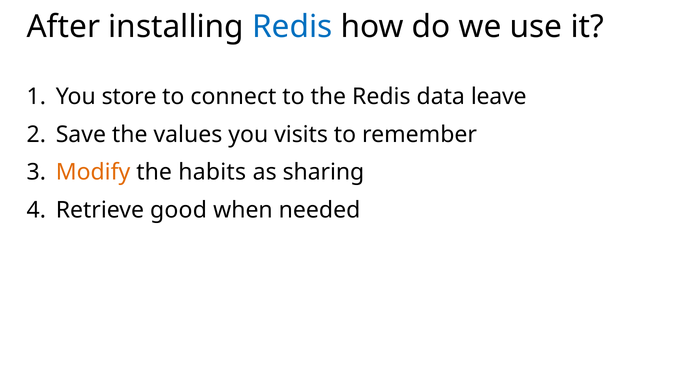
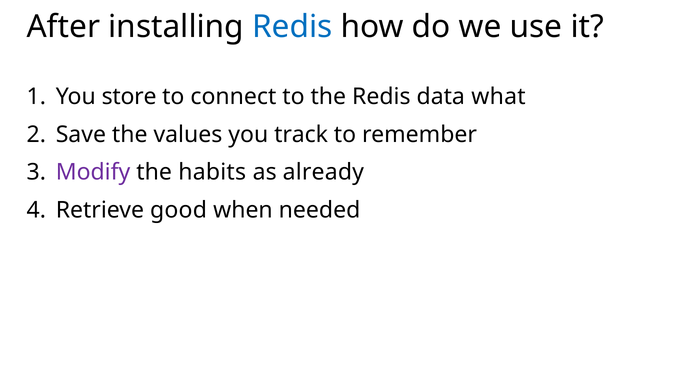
leave: leave -> what
visits: visits -> track
Modify colour: orange -> purple
sharing: sharing -> already
